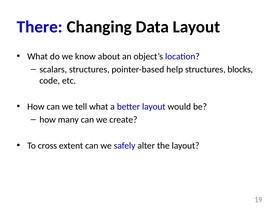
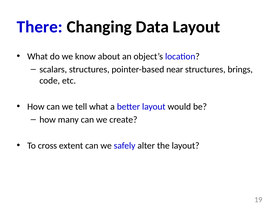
help: help -> near
blocks: blocks -> brings
